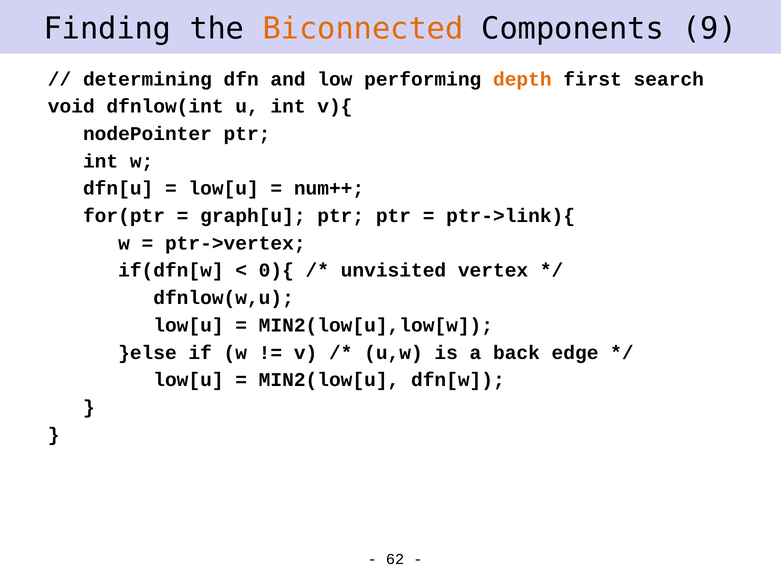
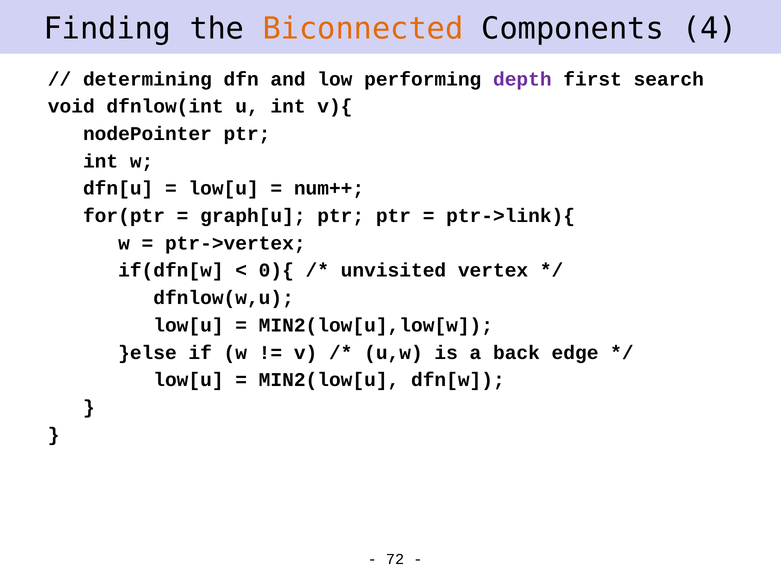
9: 9 -> 4
depth colour: orange -> purple
62: 62 -> 72
